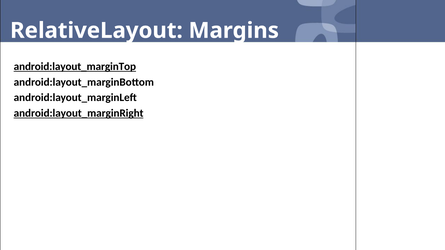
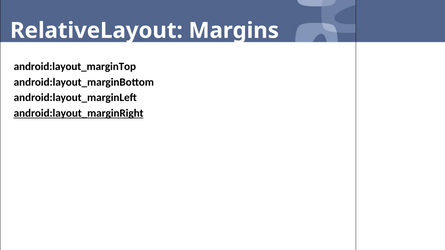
android:layout_marginTop underline: present -> none
